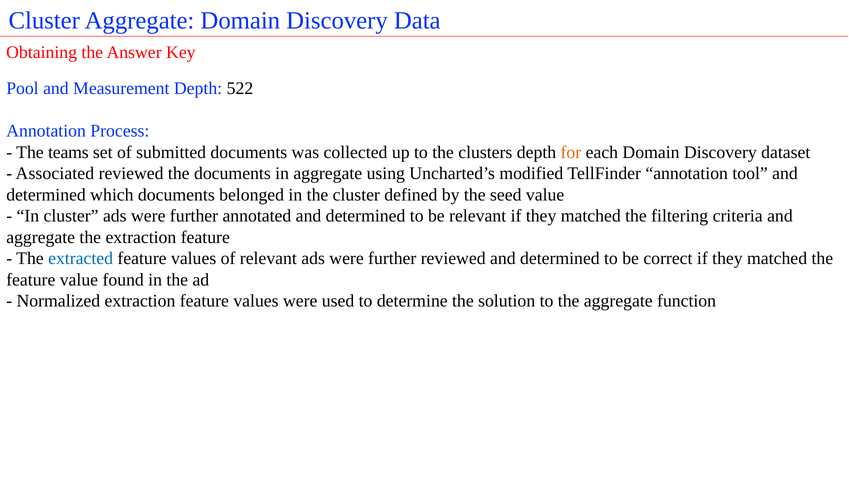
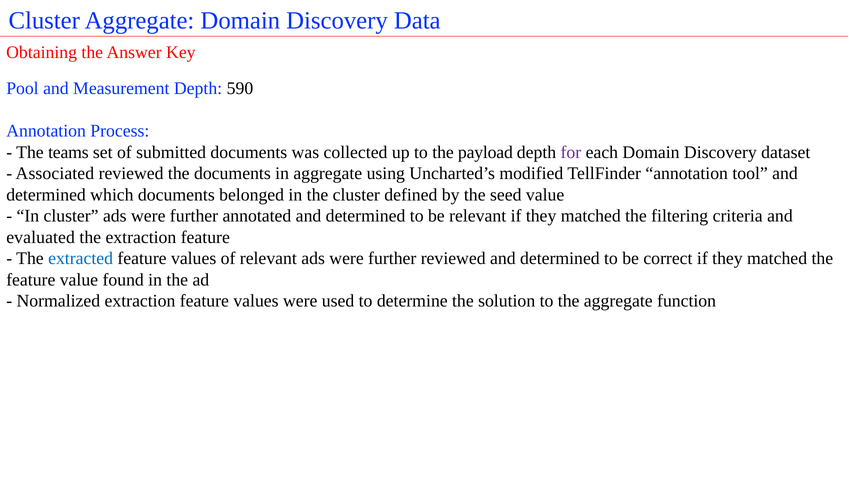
522: 522 -> 590
clusters: clusters -> payload
for colour: orange -> purple
aggregate at (41, 237): aggregate -> evaluated
